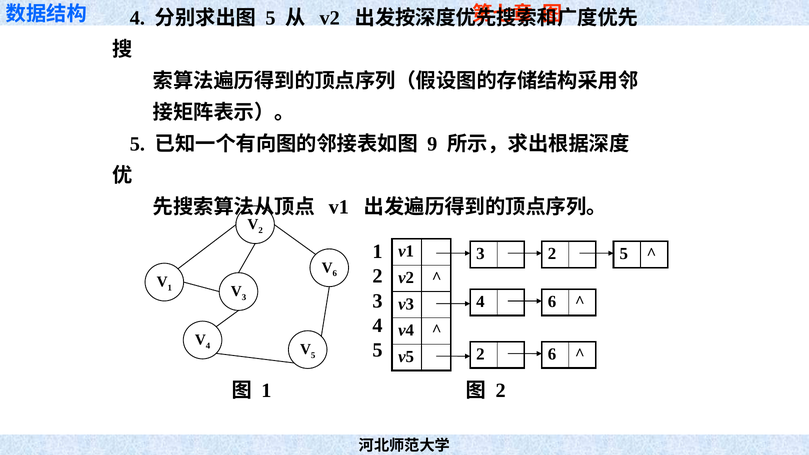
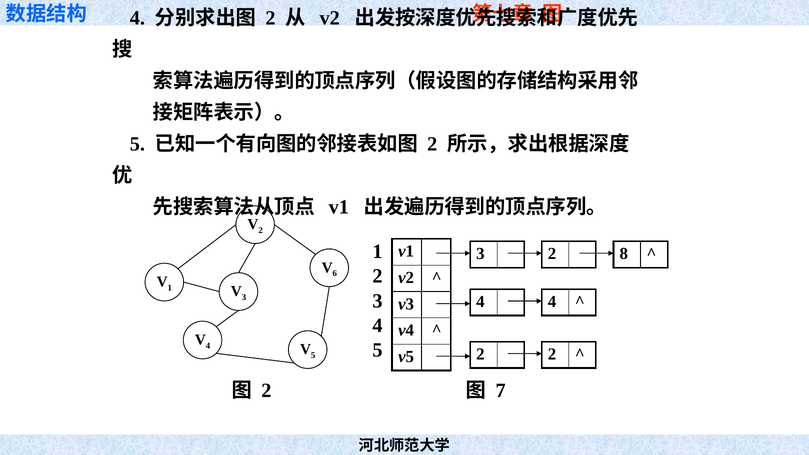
5 at (270, 18): 5 -> 2
9 at (432, 144): 9 -> 2
2 5: 5 -> 8
4 6: 6 -> 4
2 6: 6 -> 2
1 at (266, 390): 1 -> 2
2 at (501, 390): 2 -> 7
